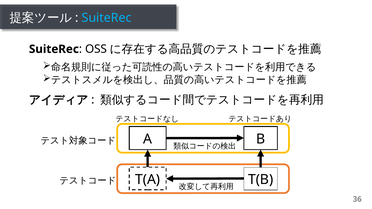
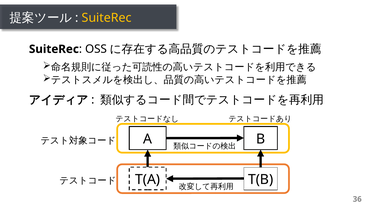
SuiteRec at (107, 18) colour: light blue -> yellow
